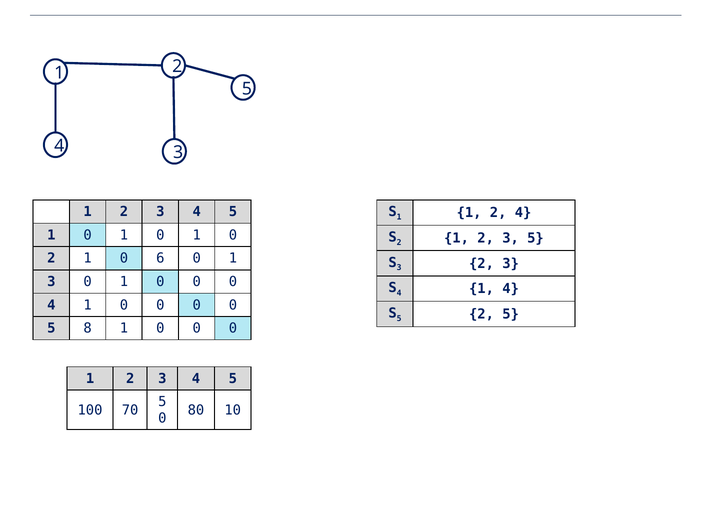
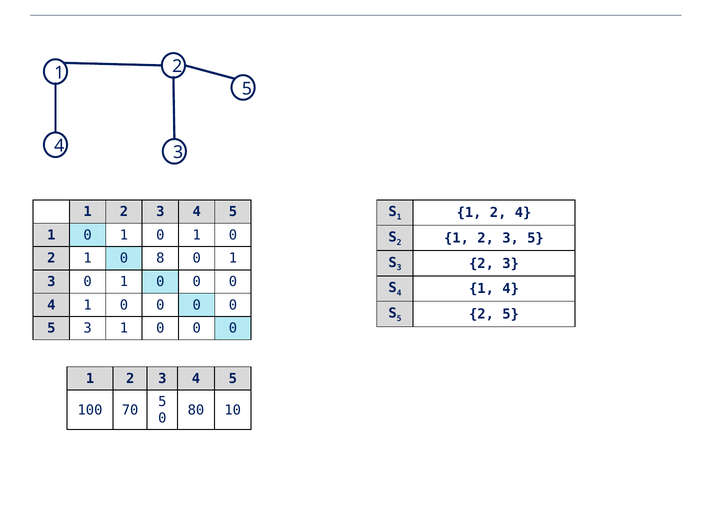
6: 6 -> 8
5 8: 8 -> 3
